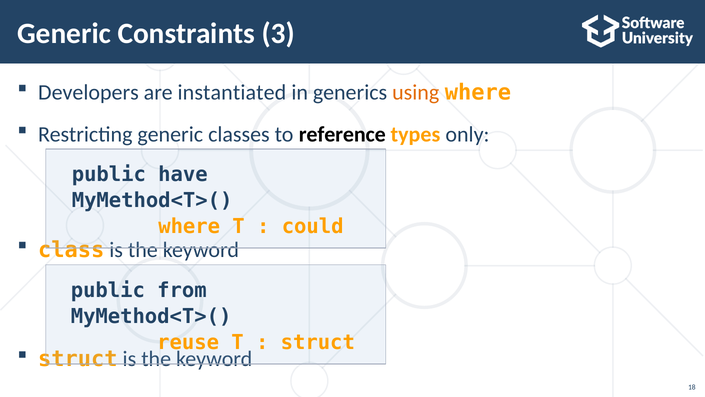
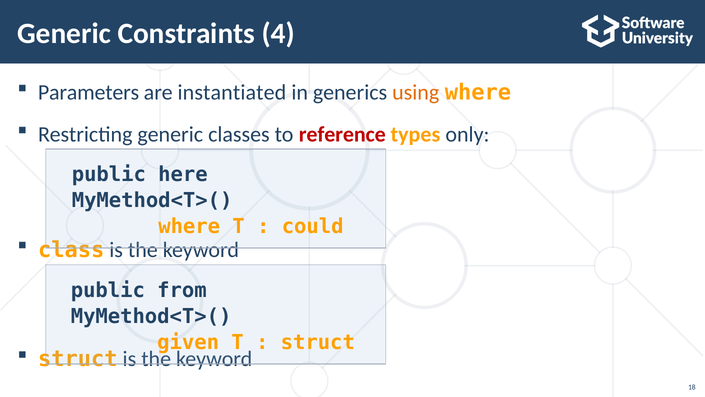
3: 3 -> 4
Developers: Developers -> Parameters
reference colour: black -> red
have: have -> here
reuse: reuse -> given
